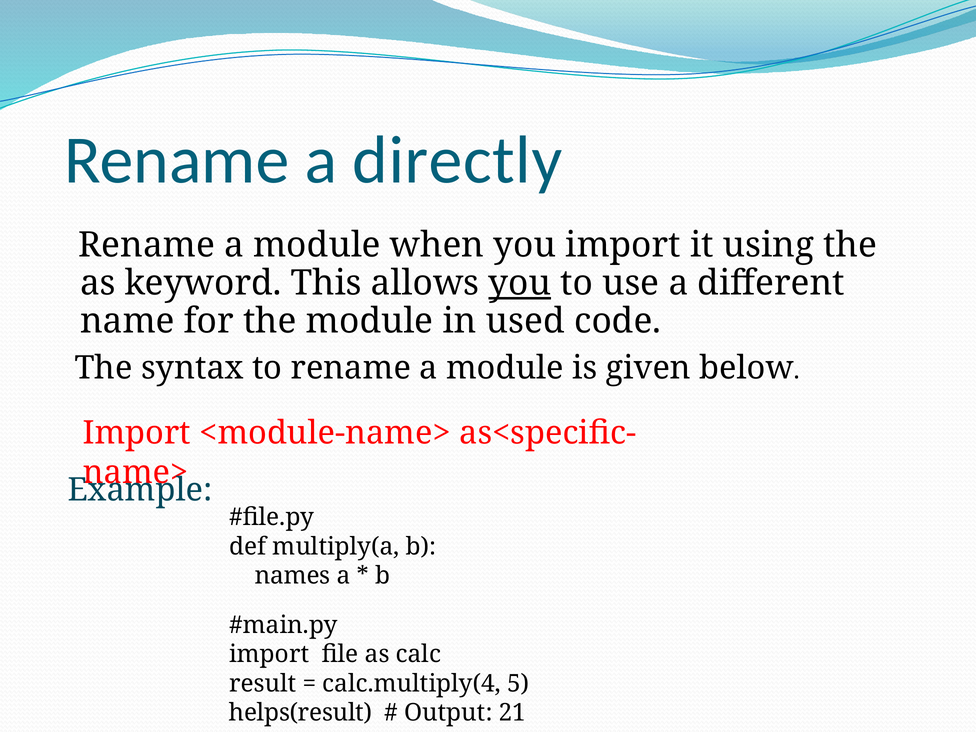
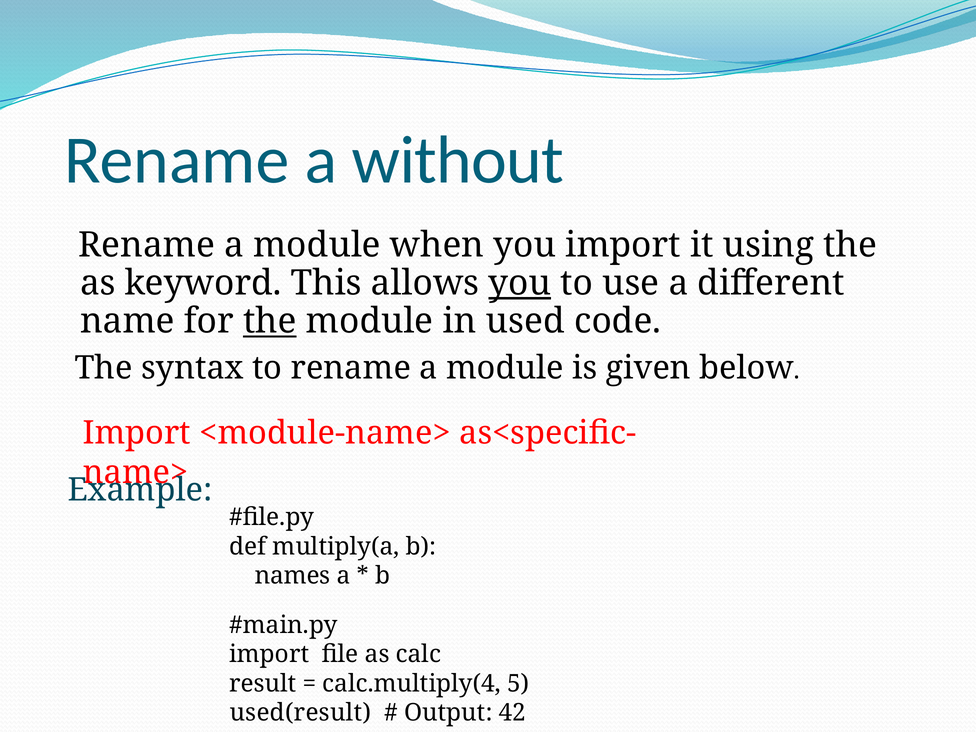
directly: directly -> without
the at (270, 321) underline: none -> present
helps(result: helps(result -> used(result
21: 21 -> 42
